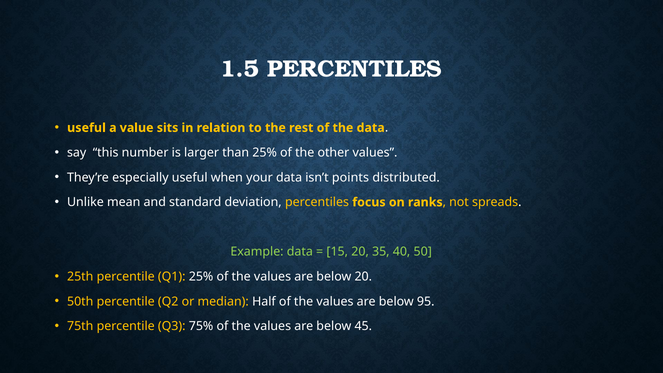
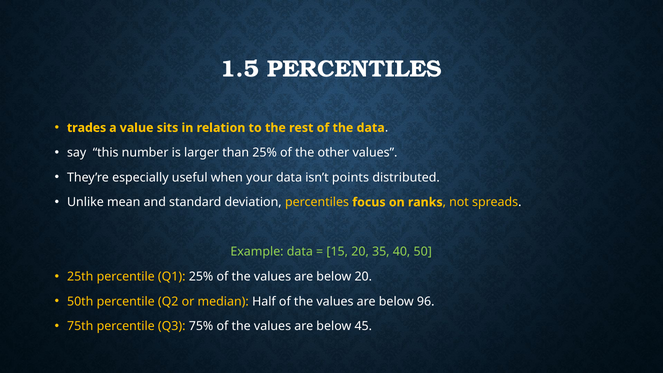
useful at (86, 128): useful -> trades
95: 95 -> 96
